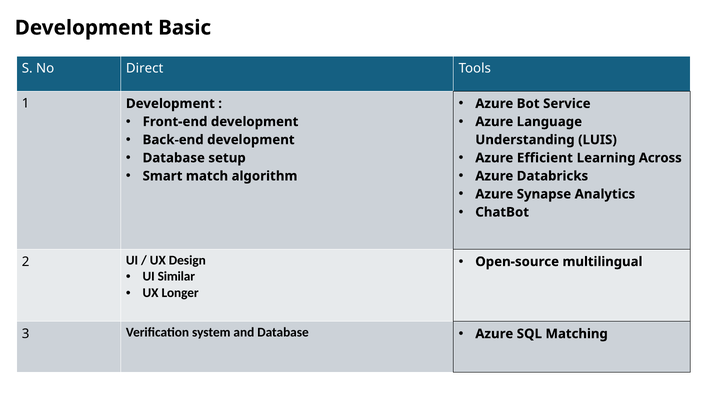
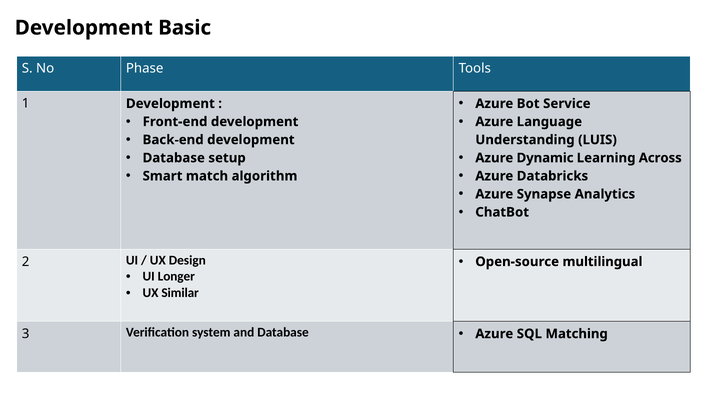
Direct: Direct -> Phase
Efficient: Efficient -> Dynamic
Similar: Similar -> Longer
Longer: Longer -> Similar
